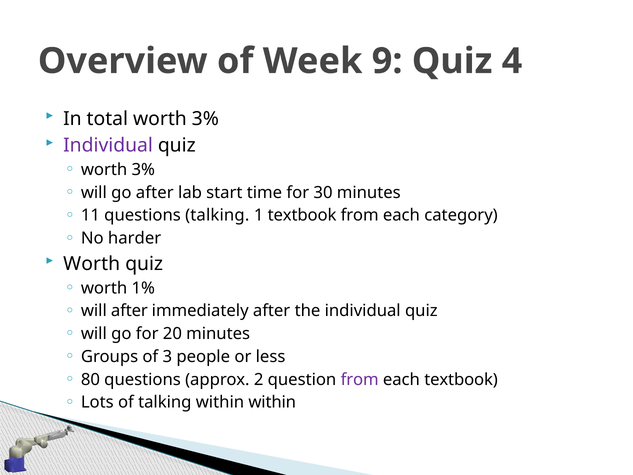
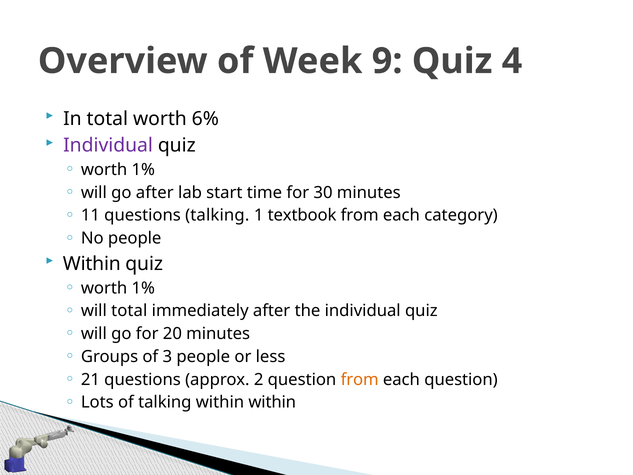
total worth 3%: 3% -> 6%
3% at (143, 170): 3% -> 1%
No harder: harder -> people
Worth at (92, 264): Worth -> Within
will after: after -> total
80: 80 -> 21
from at (360, 379) colour: purple -> orange
each textbook: textbook -> question
